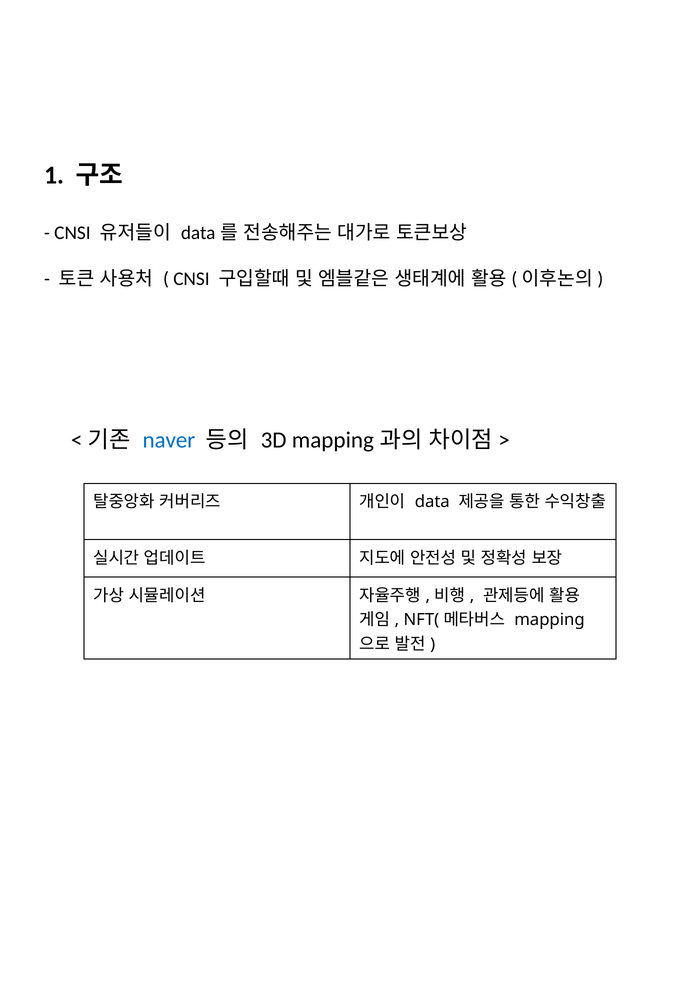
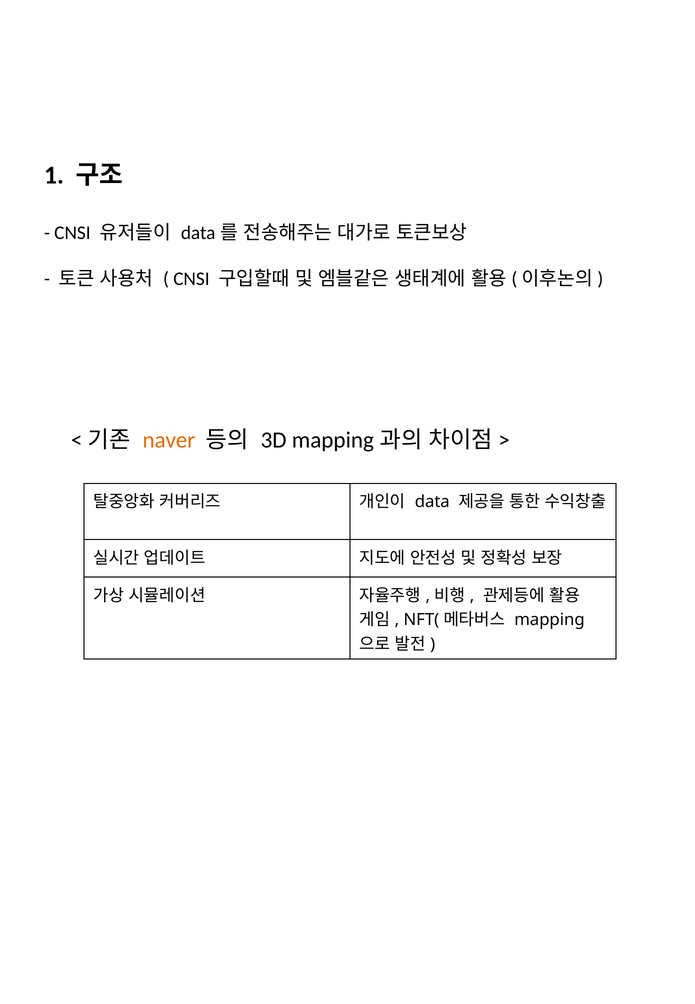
naver colour: blue -> orange
